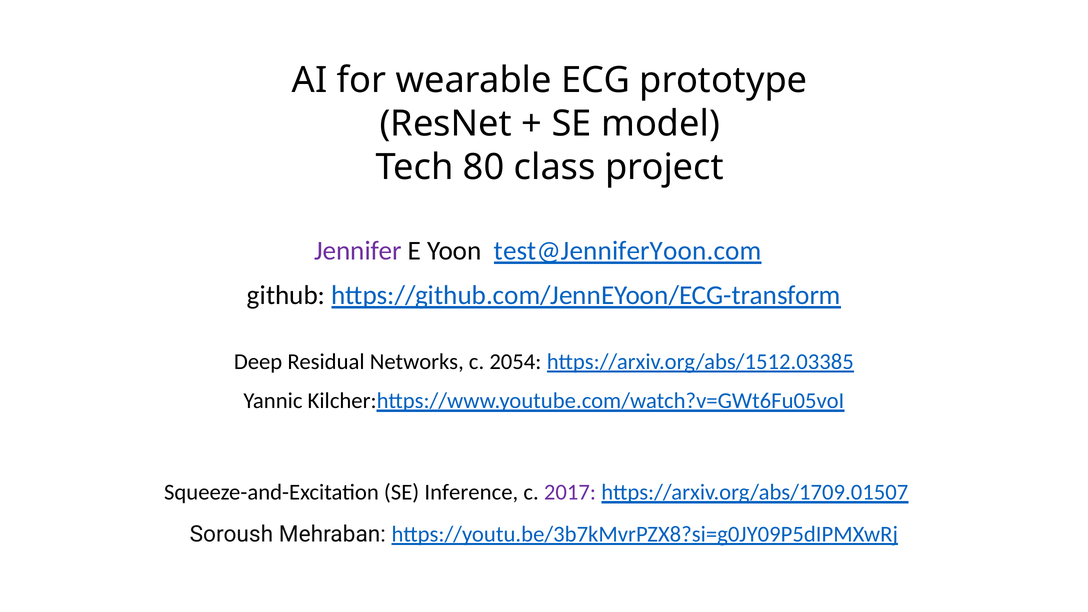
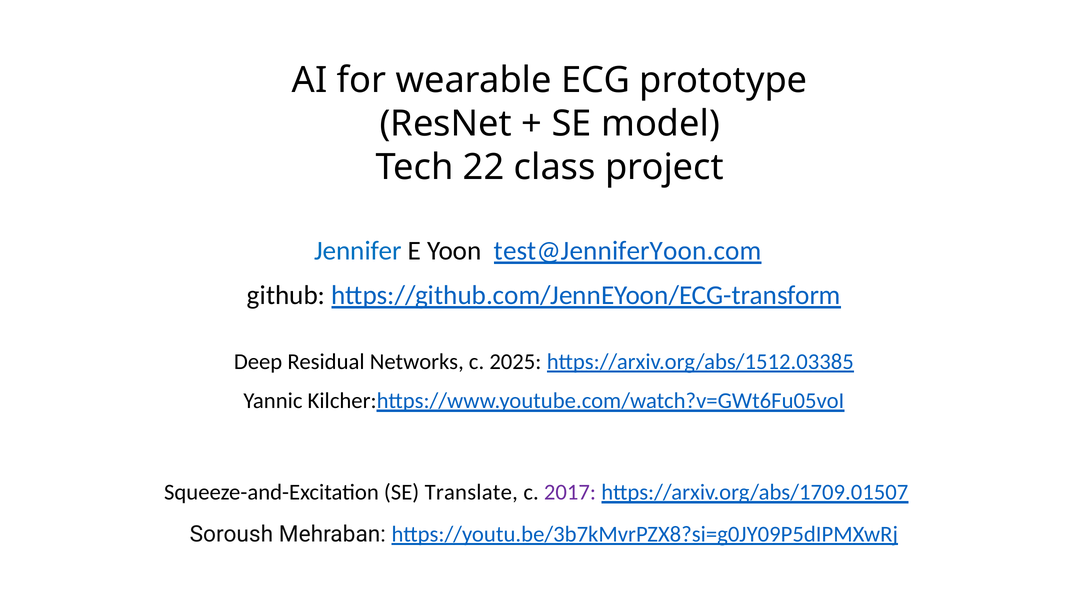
80: 80 -> 22
Jennifer colour: purple -> blue
2054: 2054 -> 2025
Inference: Inference -> Translate
